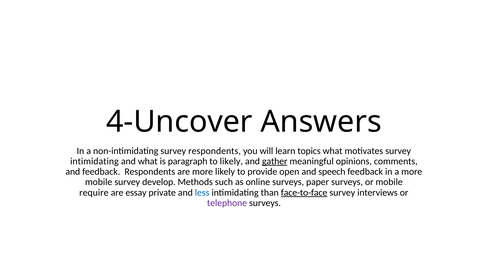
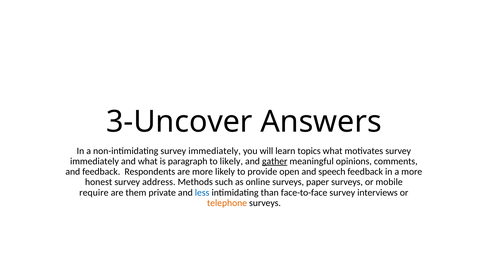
4-Uncover: 4-Uncover -> 3-Uncover
non-intimidating survey respondents: respondents -> immediately
intimidating at (94, 162): intimidating -> immediately
mobile at (99, 182): mobile -> honest
develop: develop -> address
essay: essay -> them
face-to-face underline: present -> none
telephone colour: purple -> orange
